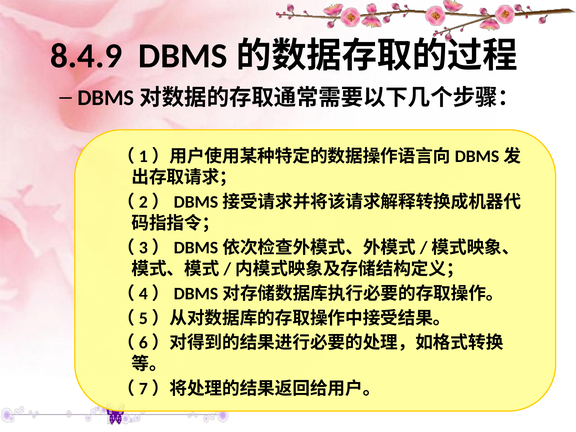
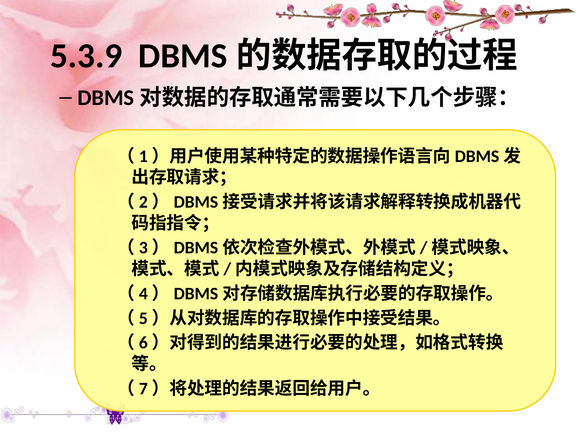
8.4.9: 8.4.9 -> 5.3.9
